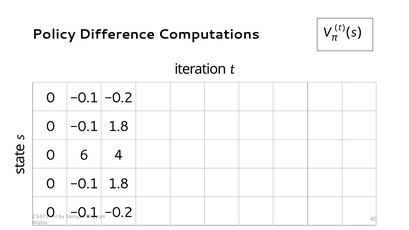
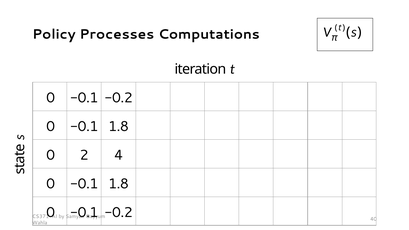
Difference: Difference -> Processes
6: 6 -> 2
